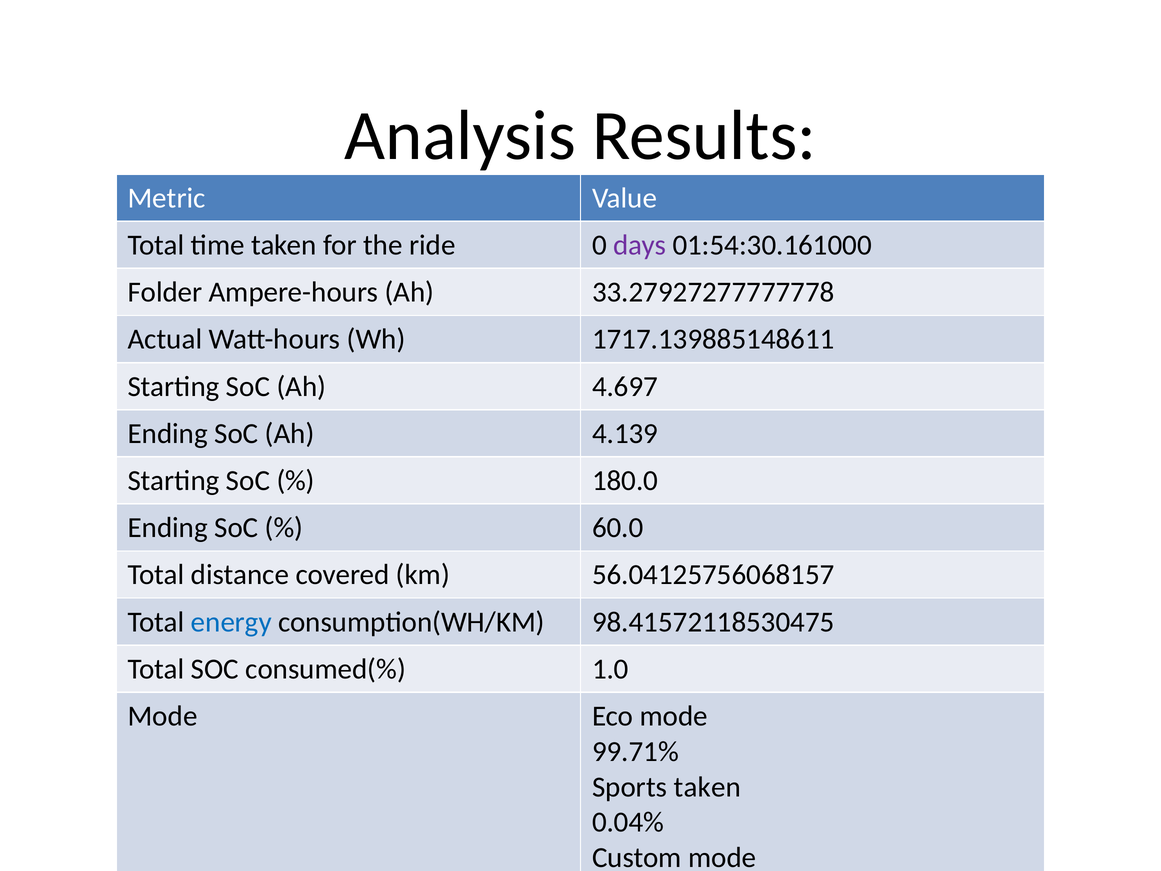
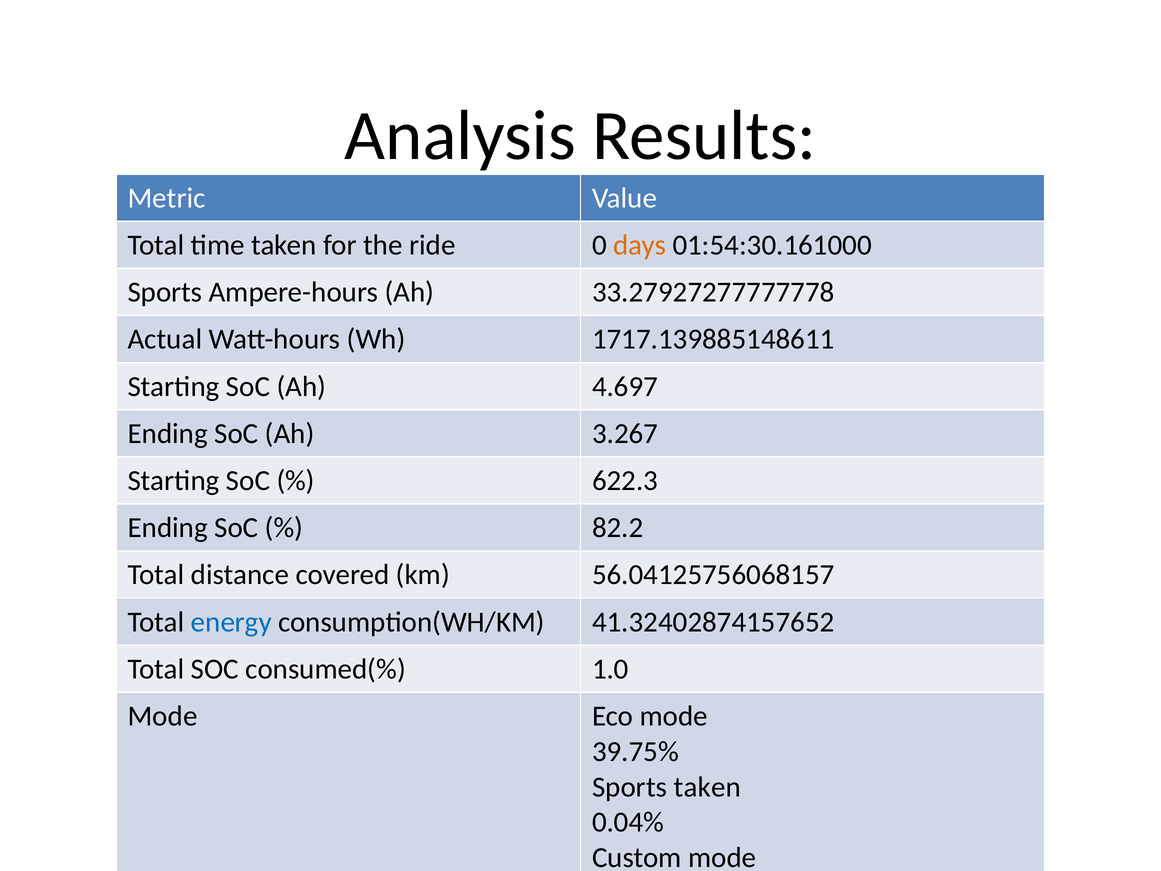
days colour: purple -> orange
Folder at (165, 292): Folder -> Sports
4.139: 4.139 -> 3.267
180.0: 180.0 -> 622.3
60.0: 60.0 -> 82.2
98.41572118530475: 98.41572118530475 -> 41.32402874157652
99.71%: 99.71% -> 39.75%
